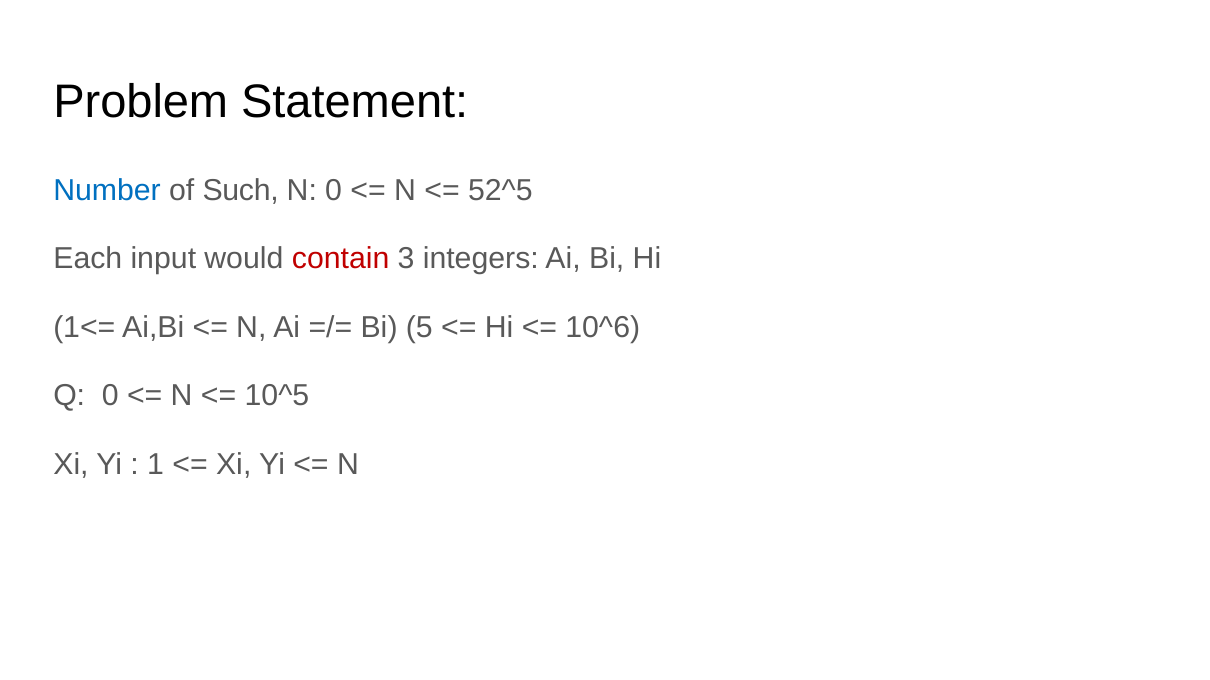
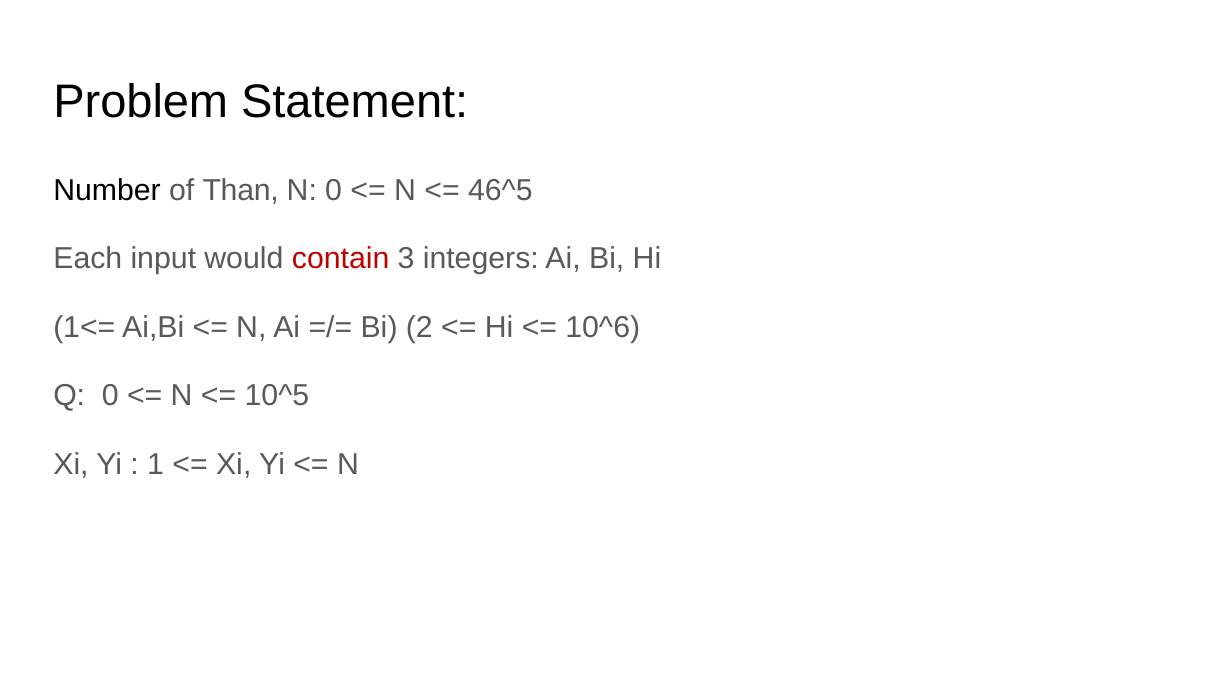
Number colour: blue -> black
Such: Such -> Than
52^5: 52^5 -> 46^5
5: 5 -> 2
